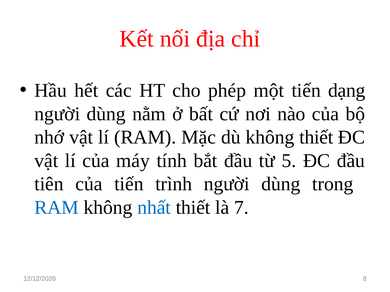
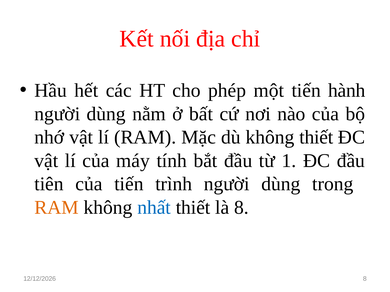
dạng: dạng -> hành
5: 5 -> 1
RAM at (57, 208) colour: blue -> orange
là 7: 7 -> 8
